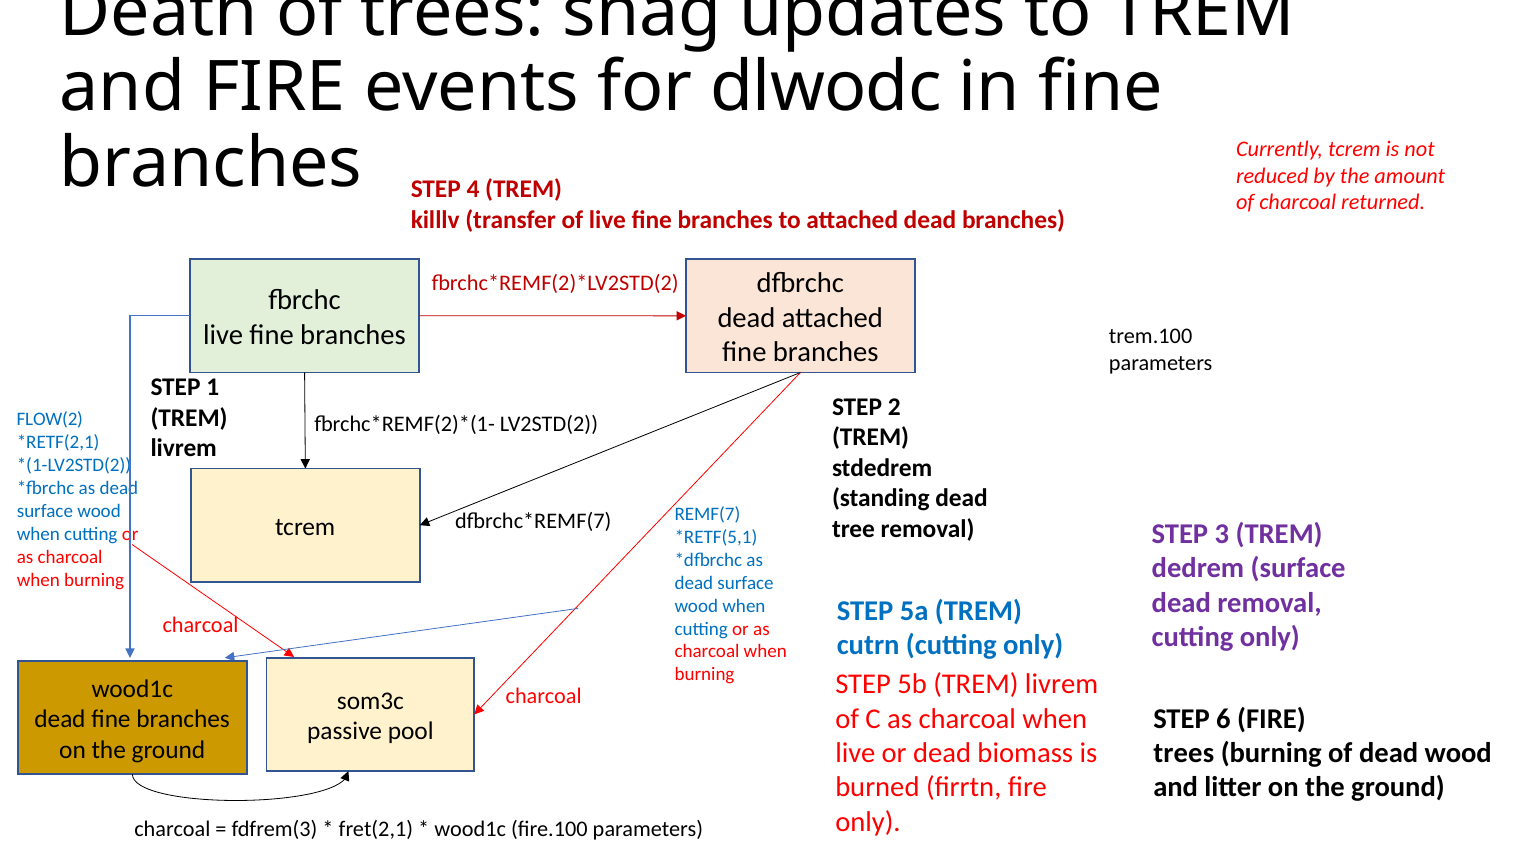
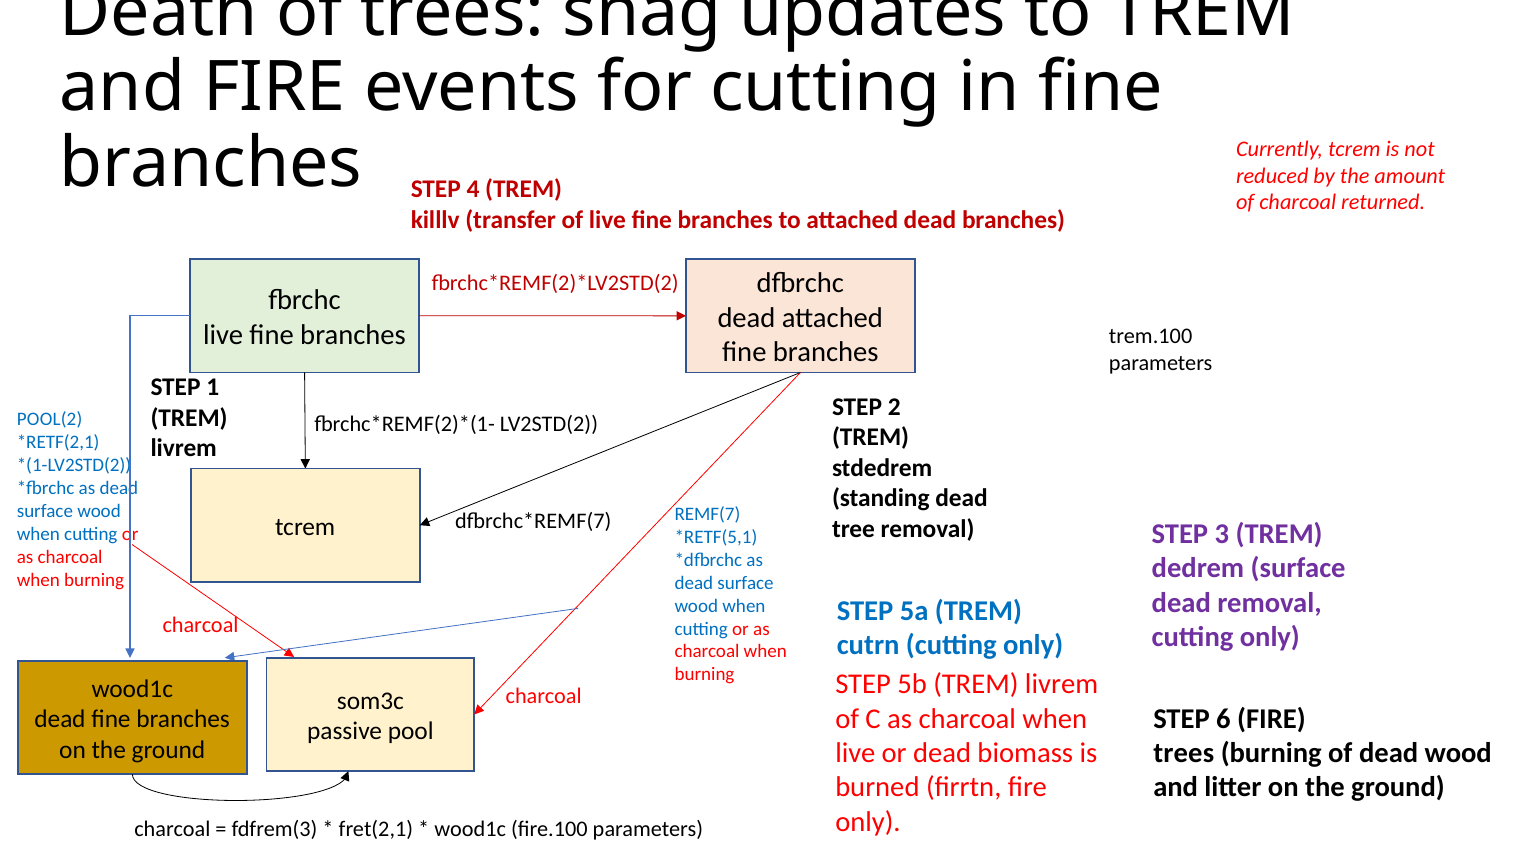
for dlwodc: dlwodc -> cutting
FLOW(2: FLOW(2 -> POOL(2
